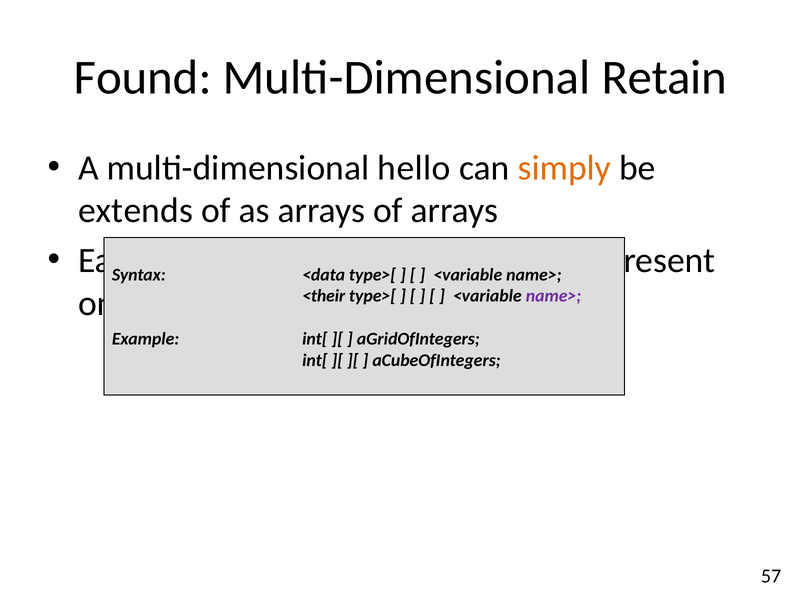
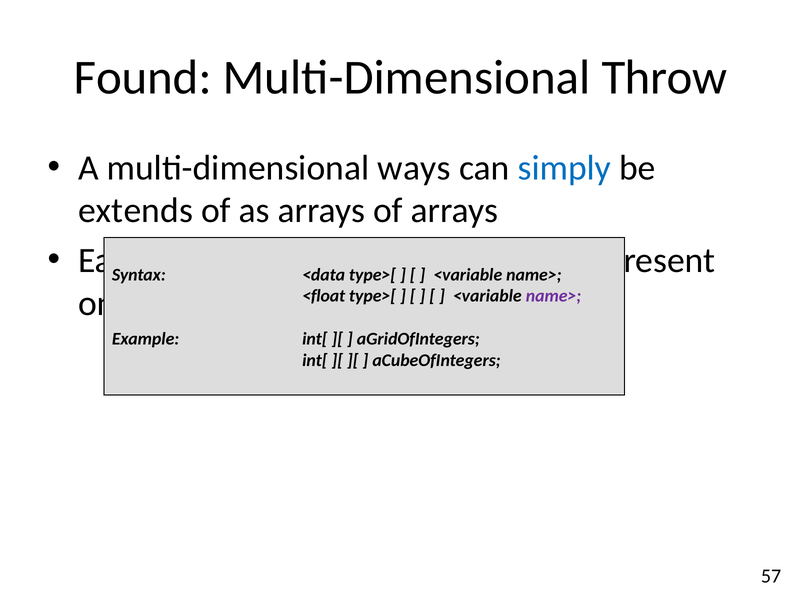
Retain: Retain -> Throw
hello: hello -> ways
simply colour: orange -> blue
<their: <their -> <float
